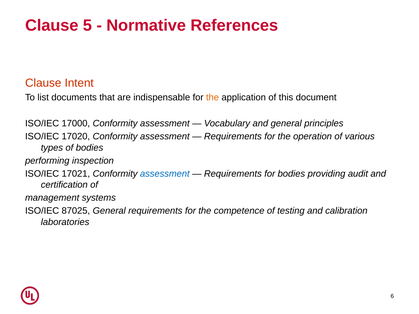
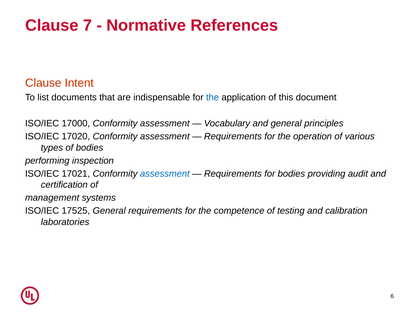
5: 5 -> 7
the at (213, 97) colour: orange -> blue
87025: 87025 -> 17525
